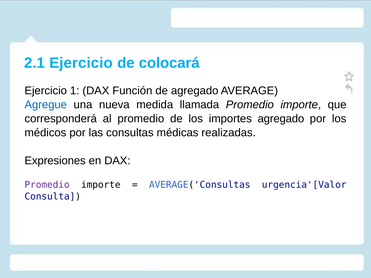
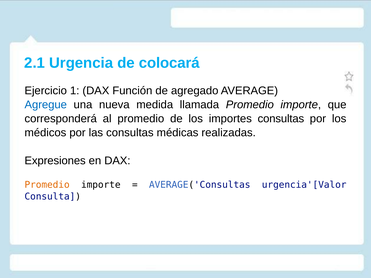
2.1 Ejercicio: Ejercicio -> Urgencia
importes agregado: agregado -> consultas
Promedio at (47, 185) colour: purple -> orange
